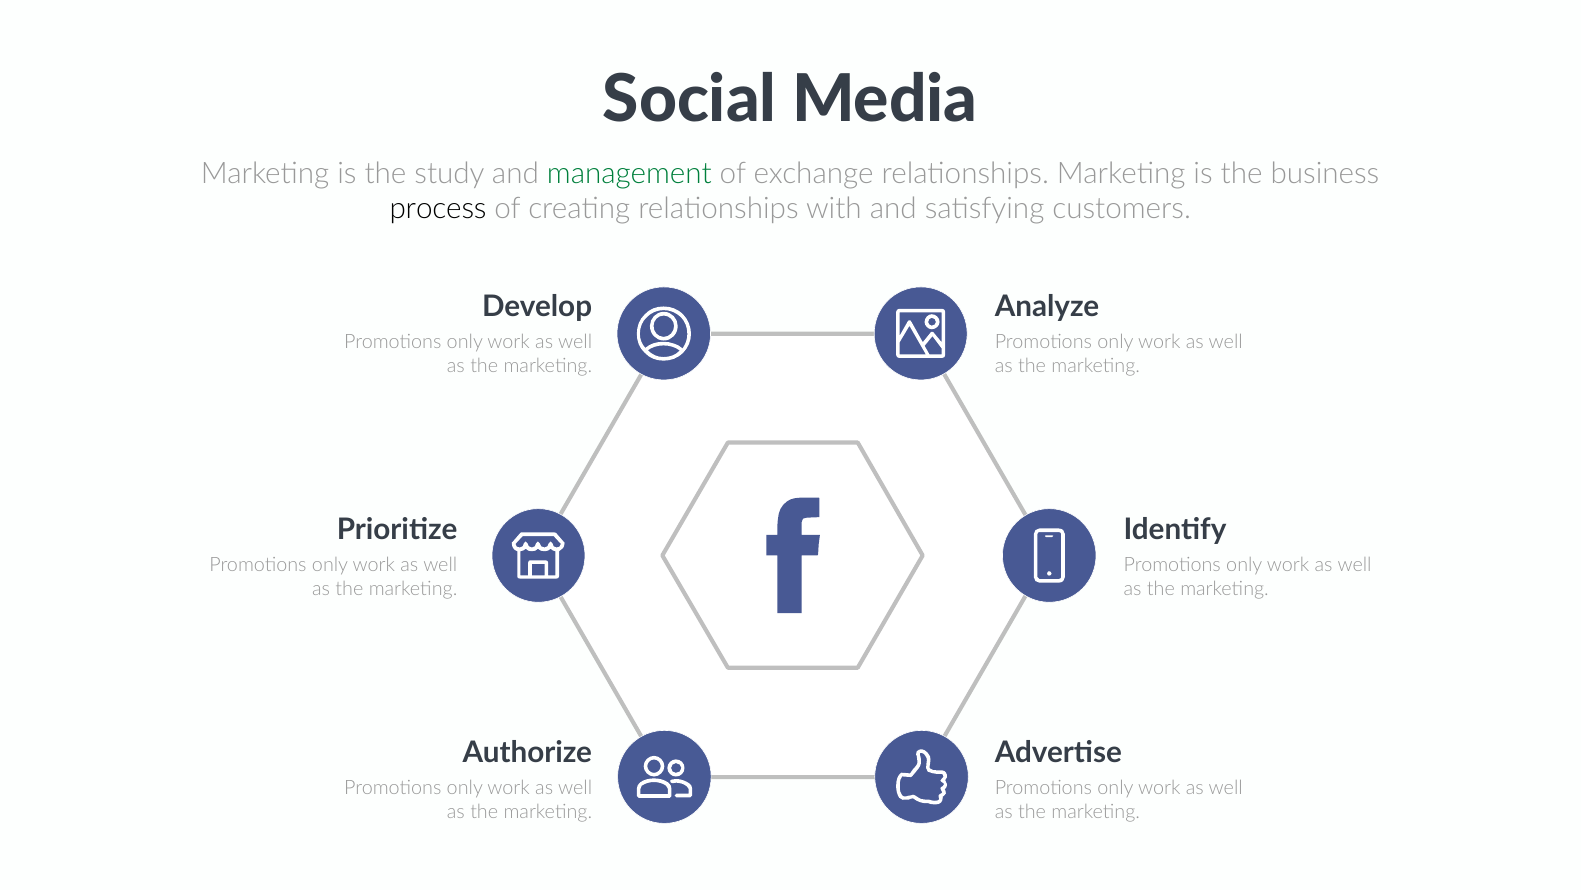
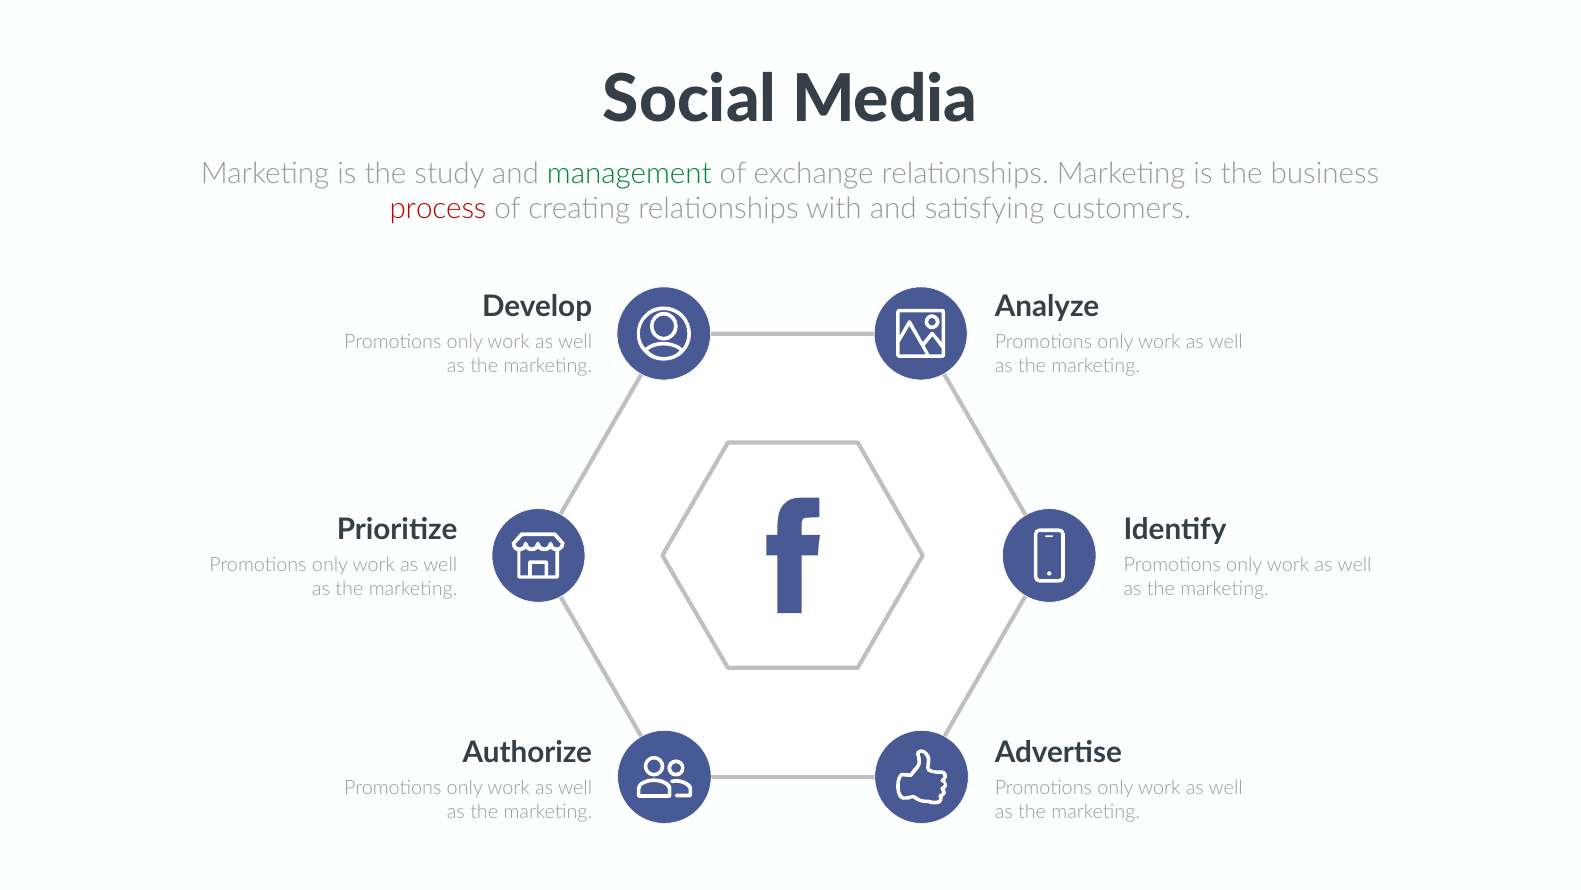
process colour: black -> red
